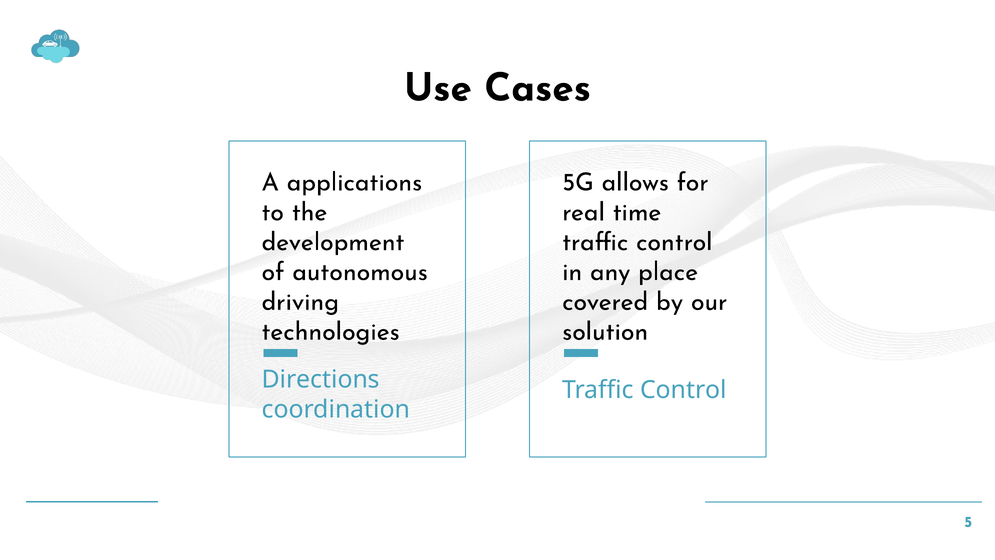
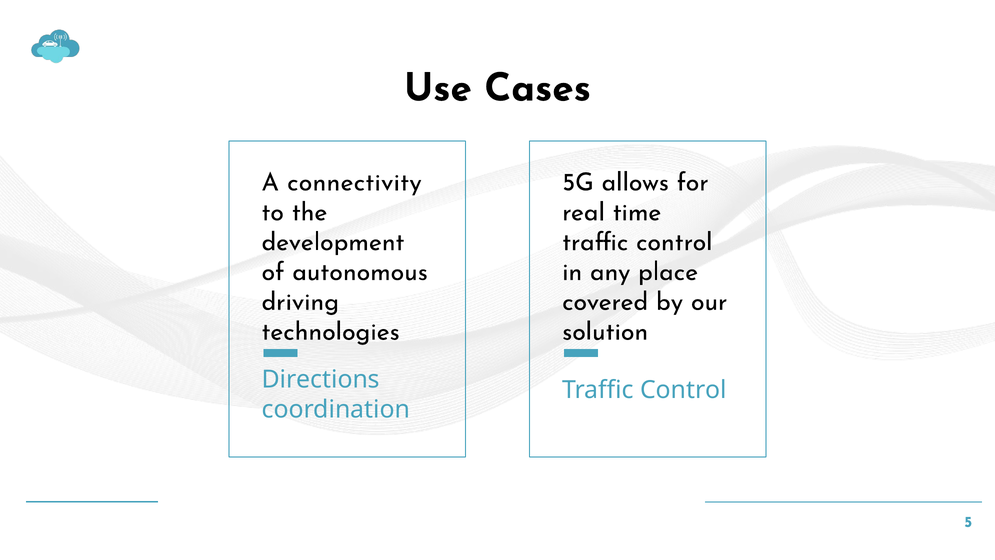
applications: applications -> connectivity
